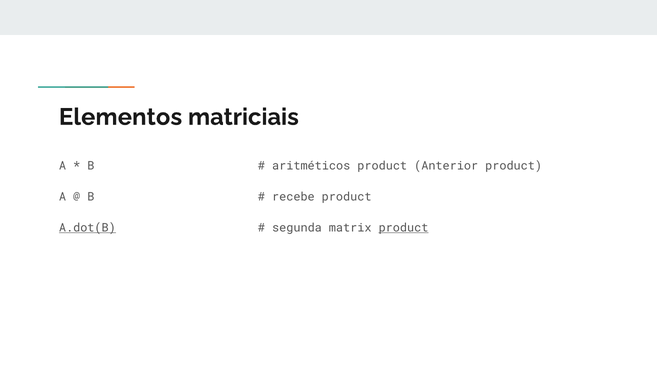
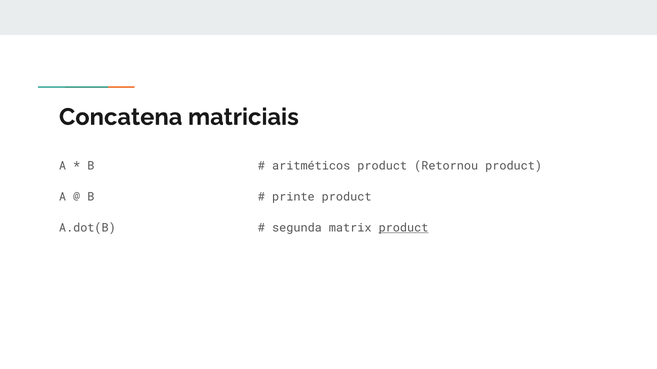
Elementos: Elementos -> Concatena
Anterior: Anterior -> Retornou
recebe: recebe -> printe
A.dot(B underline: present -> none
